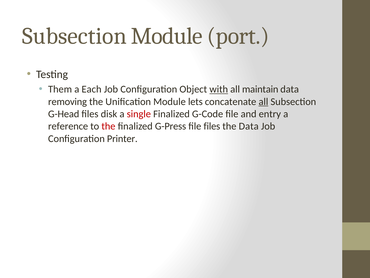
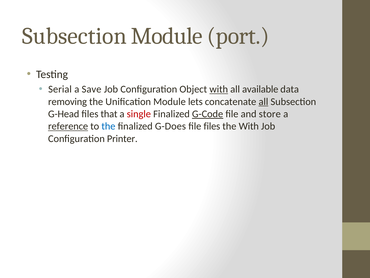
Them: Them -> Serial
Each: Each -> Save
maintain: maintain -> available
disk: disk -> that
G-Code underline: none -> present
entry: entry -> store
reference underline: none -> present
the at (108, 126) colour: red -> blue
G-Press: G-Press -> G-Does
the Data: Data -> With
